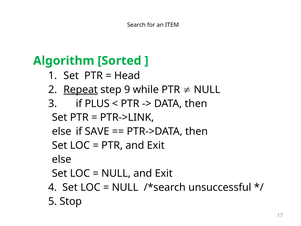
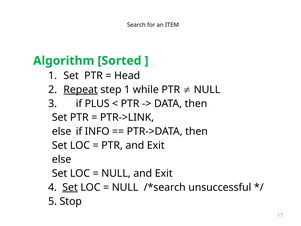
step 9: 9 -> 1
SAVE: SAVE -> INFO
Set at (70, 187) underline: none -> present
